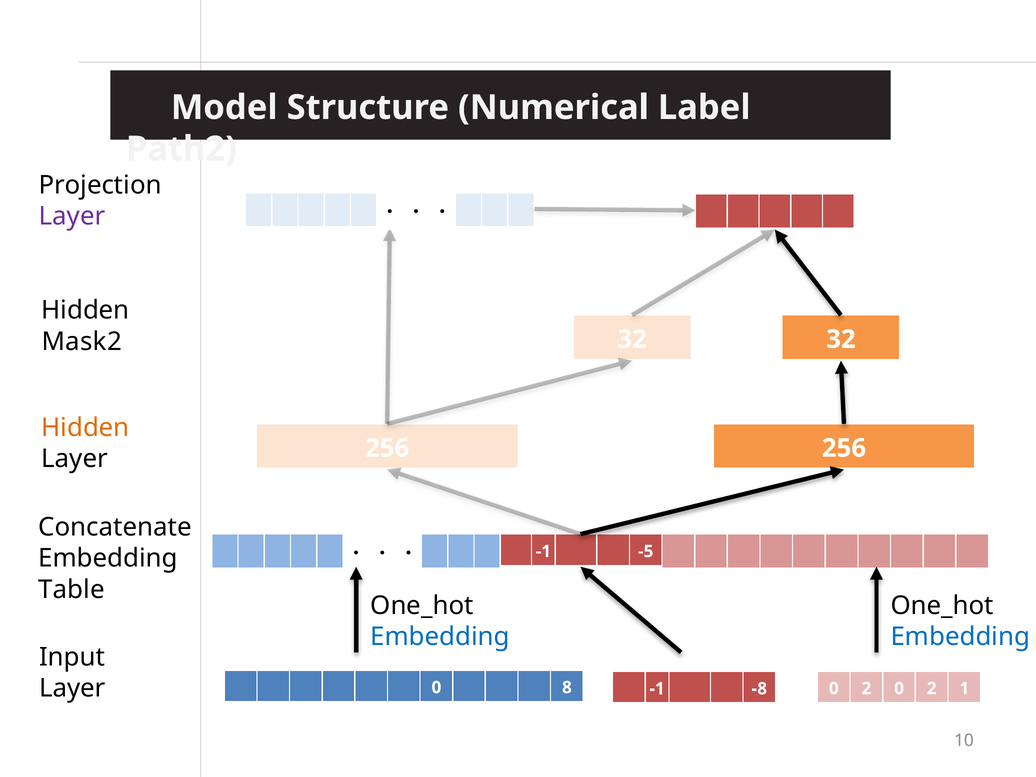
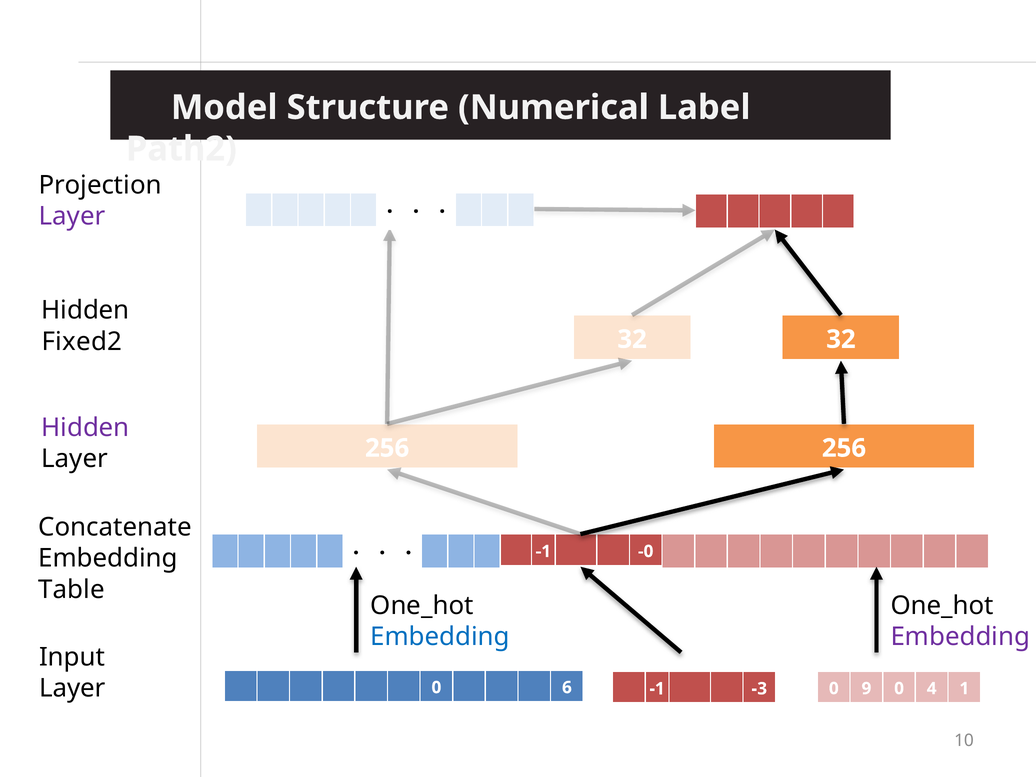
Mask2: Mask2 -> Fixed2
Hidden at (85, 428) colour: orange -> purple
-5: -5 -> -0
Embedding at (960, 637) colour: blue -> purple
8: 8 -> 6
-8: -8 -> -3
2 at (866, 689): 2 -> 9
2 at (932, 689): 2 -> 4
